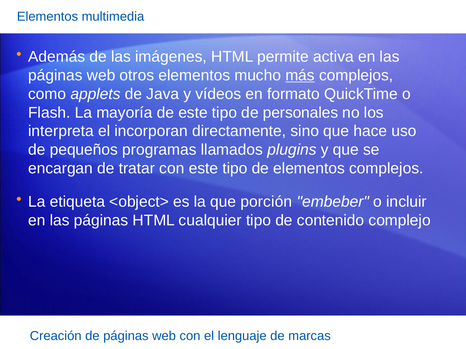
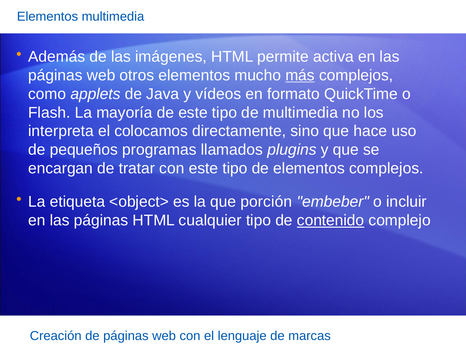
de personales: personales -> multimedia
incorporan: incorporan -> colocamos
contenido underline: none -> present
